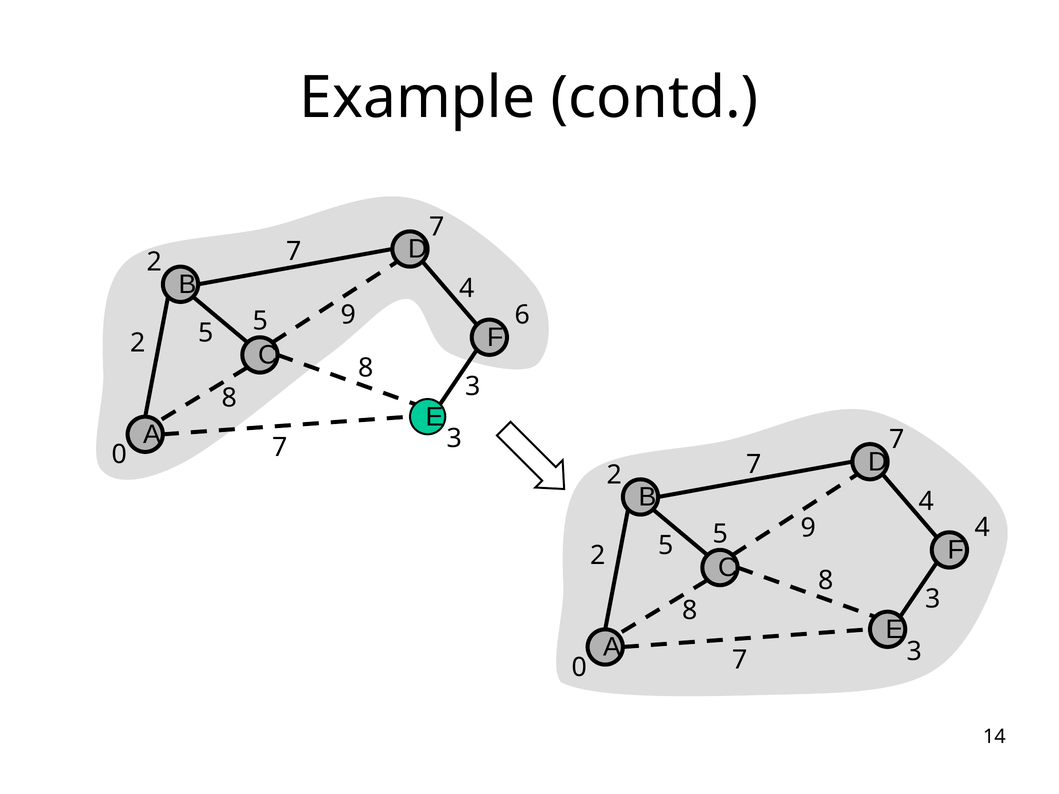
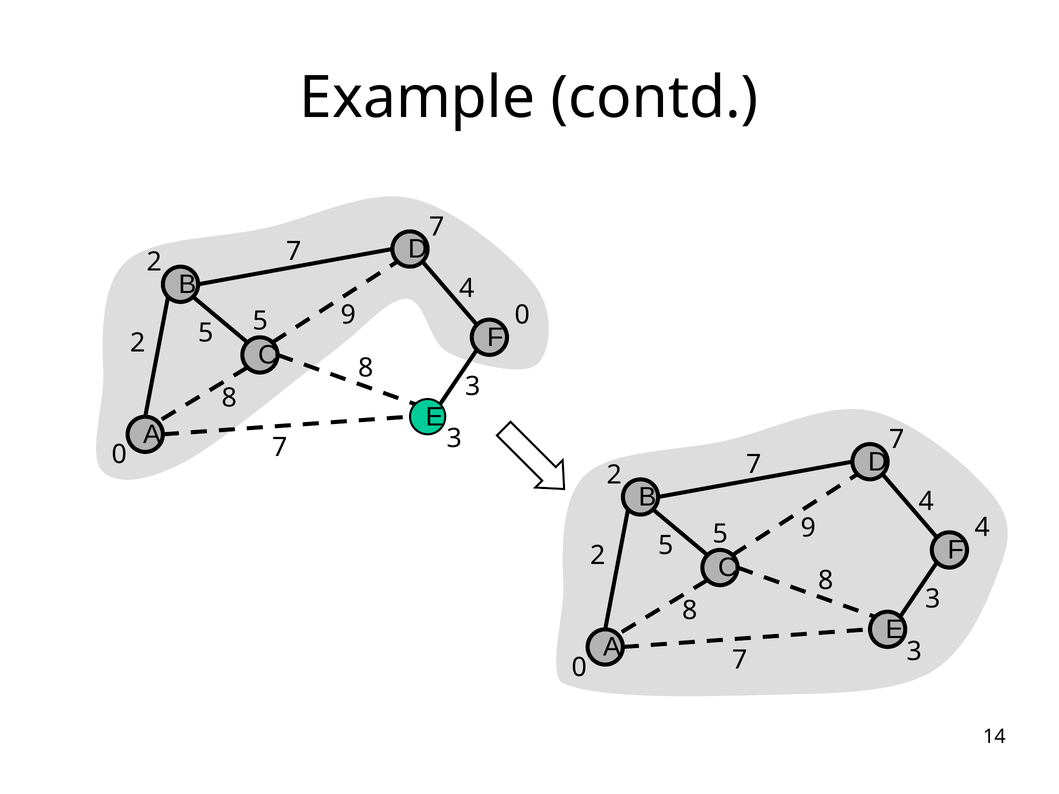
5 6: 6 -> 0
